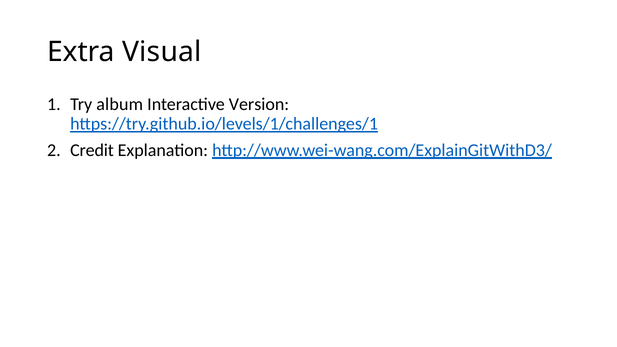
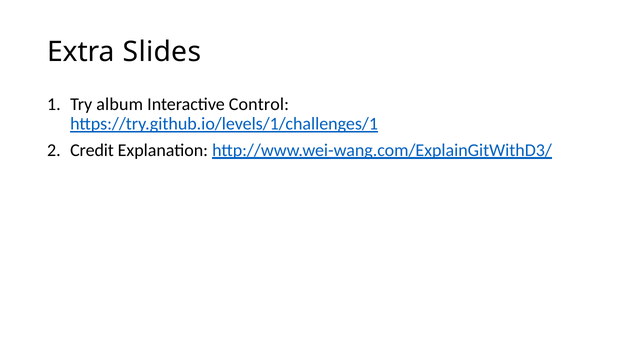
Visual: Visual -> Slides
Version: Version -> Control
